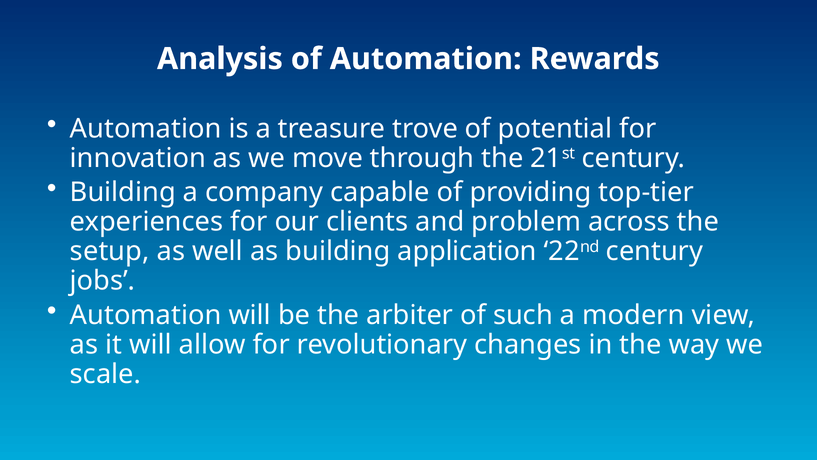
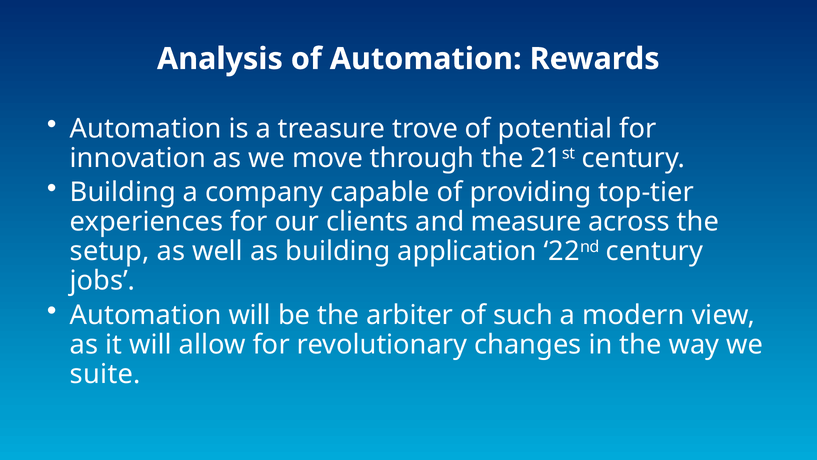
problem: problem -> measure
scale: scale -> suite
